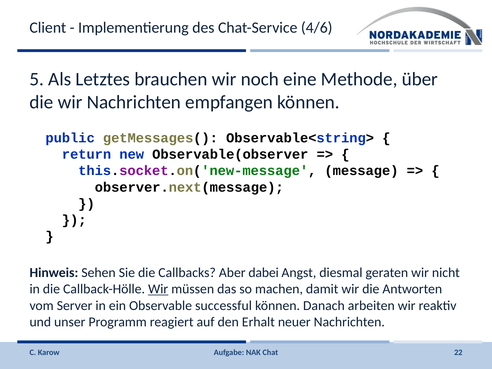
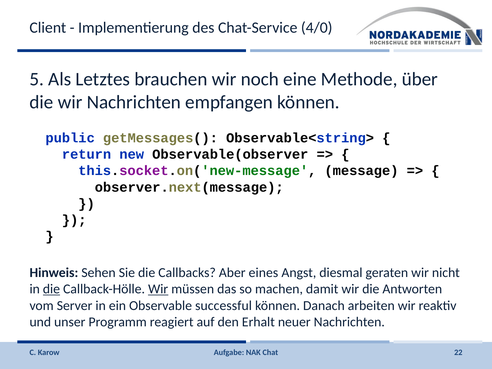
4/6: 4/6 -> 4/0
dabei: dabei -> eines
die at (51, 289) underline: none -> present
